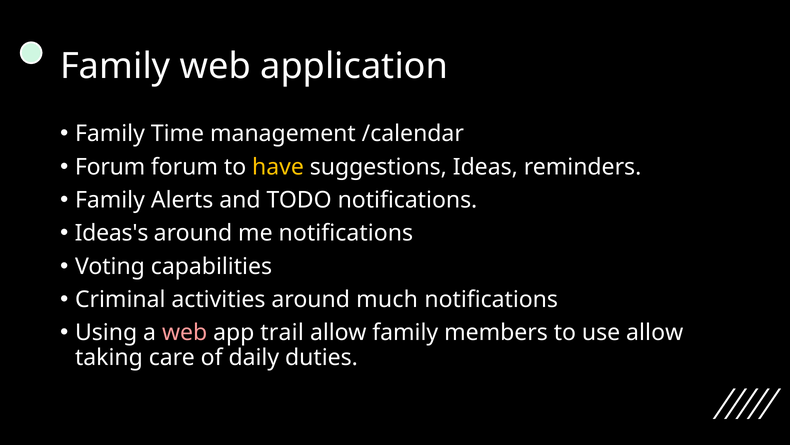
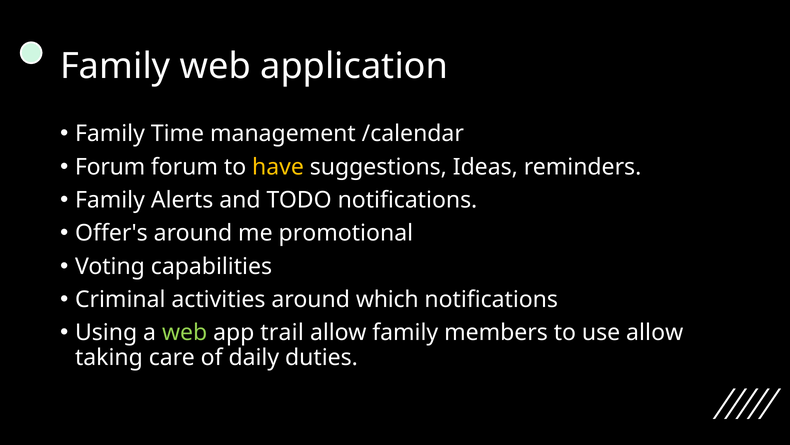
Ideas's: Ideas's -> Offer's
me notifications: notifications -> promotional
much: much -> which
web at (185, 332) colour: pink -> light green
